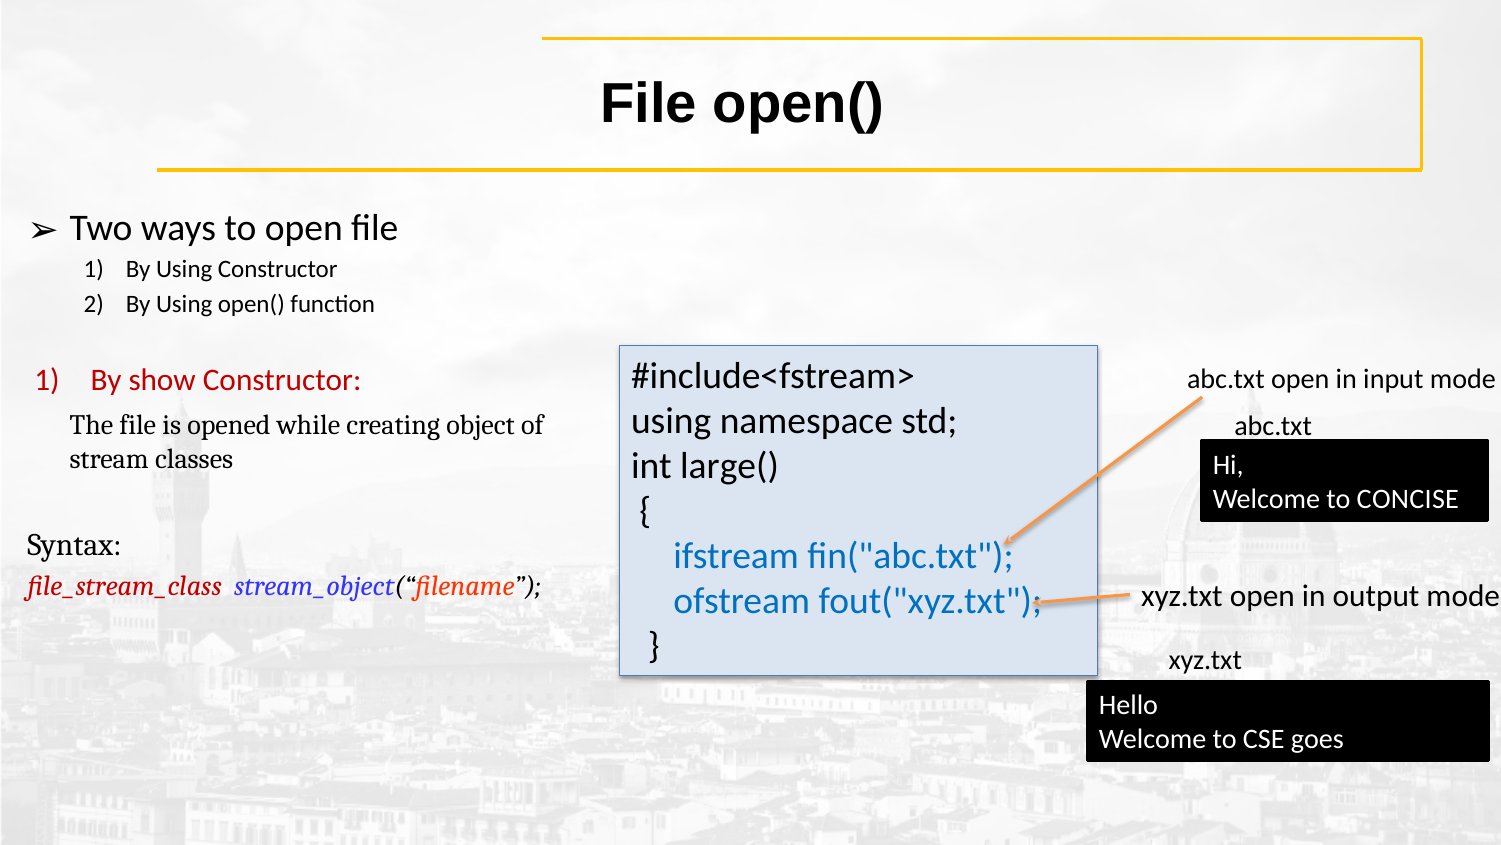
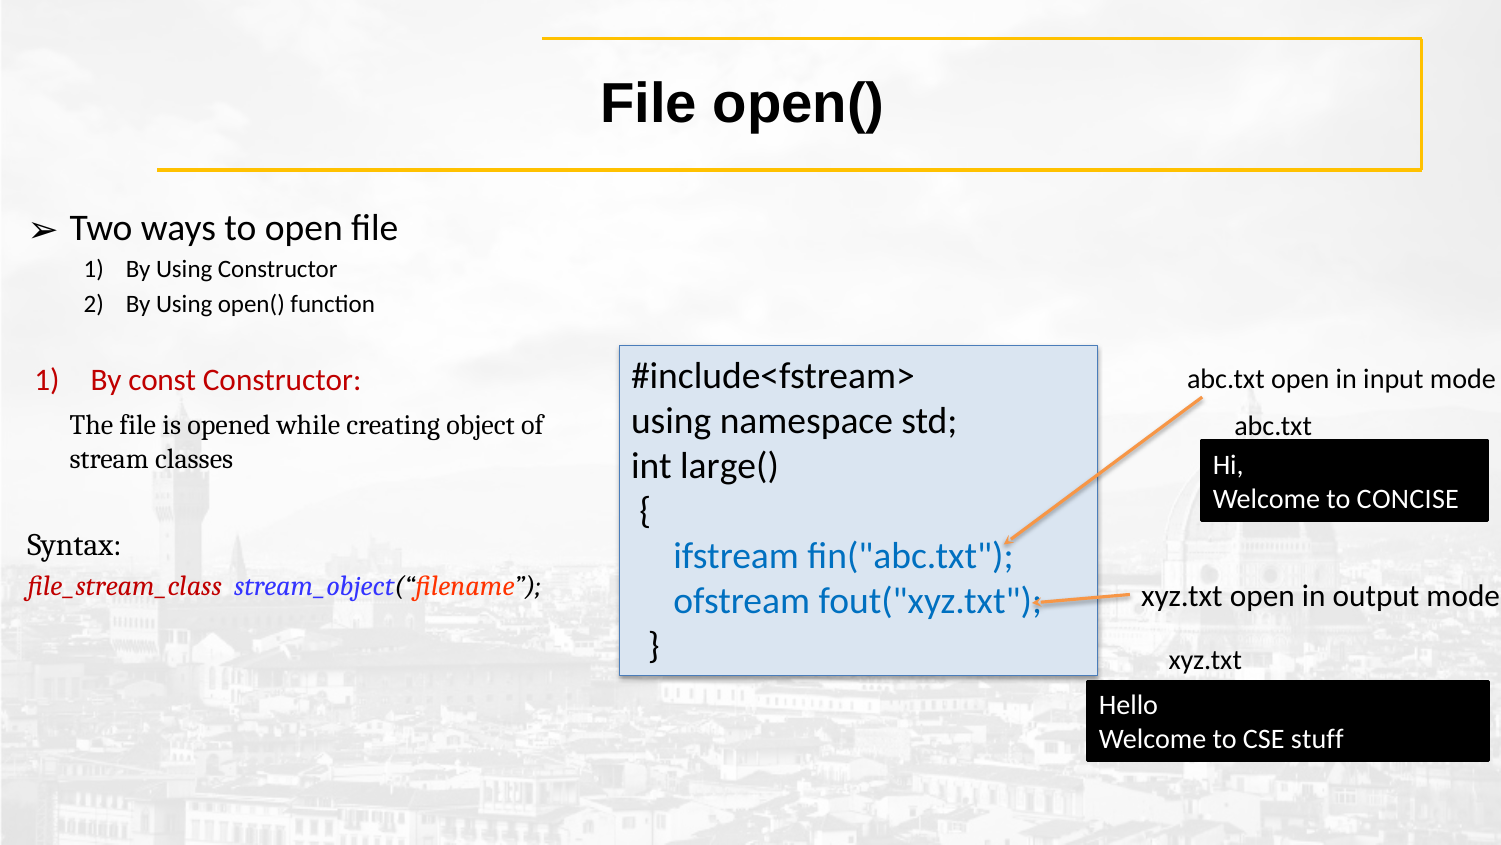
show: show -> const
goes: goes -> stuff
